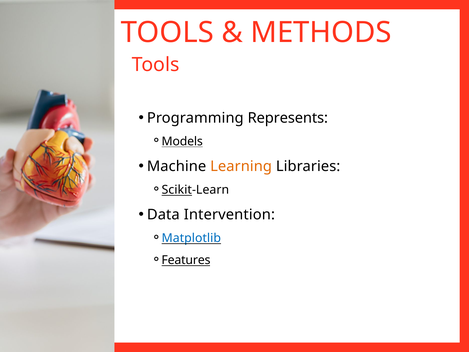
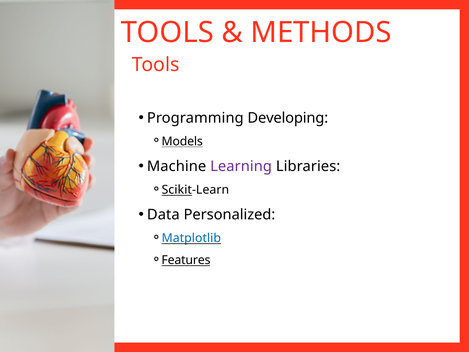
Represents: Represents -> Developing
Learning colour: orange -> purple
Intervention: Intervention -> Personalized
